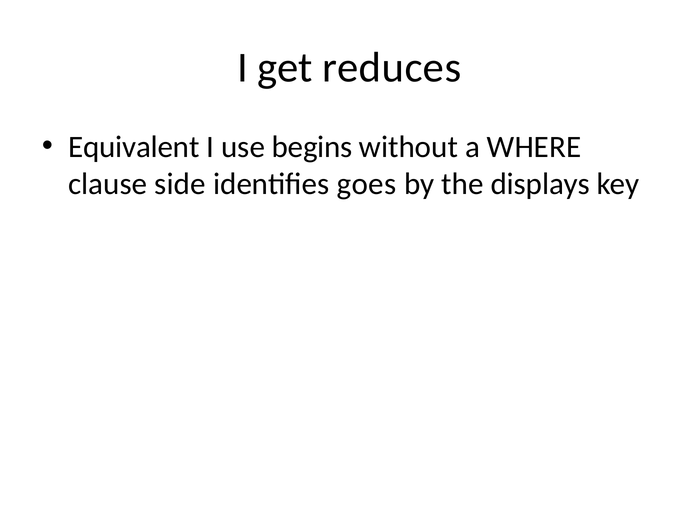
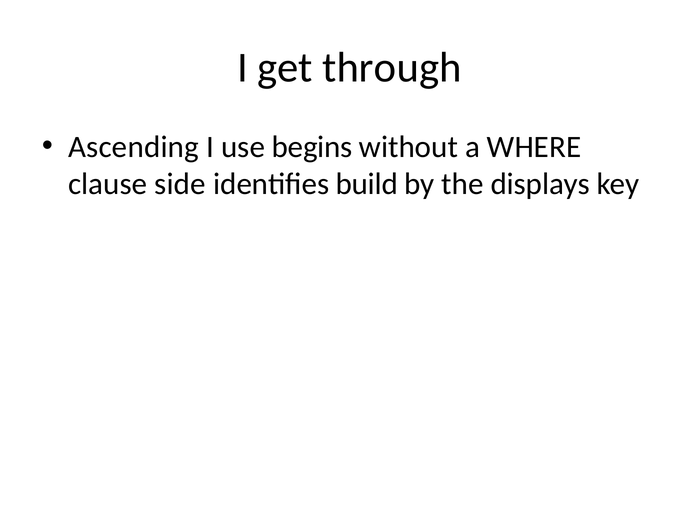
reduces: reduces -> through
Equivalent: Equivalent -> Ascending
goes: goes -> build
